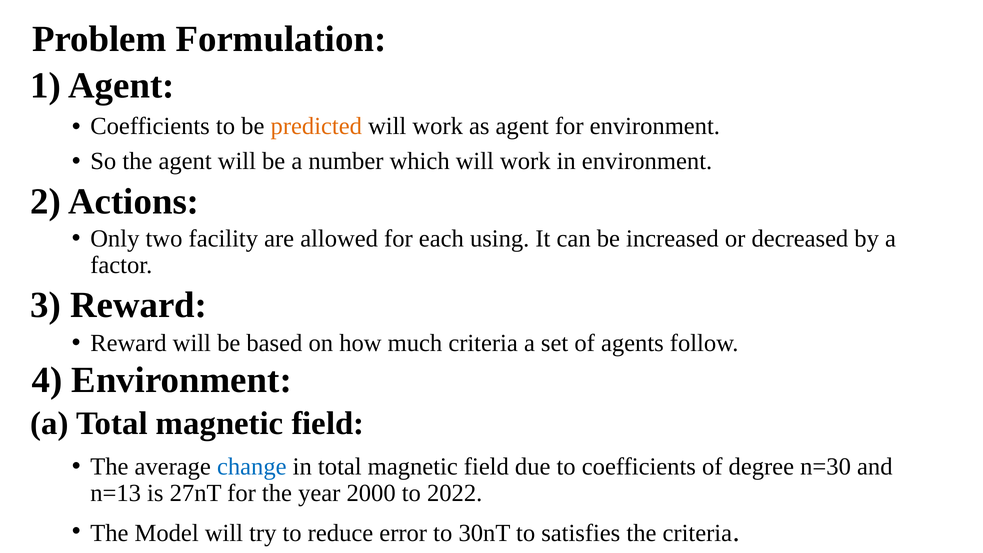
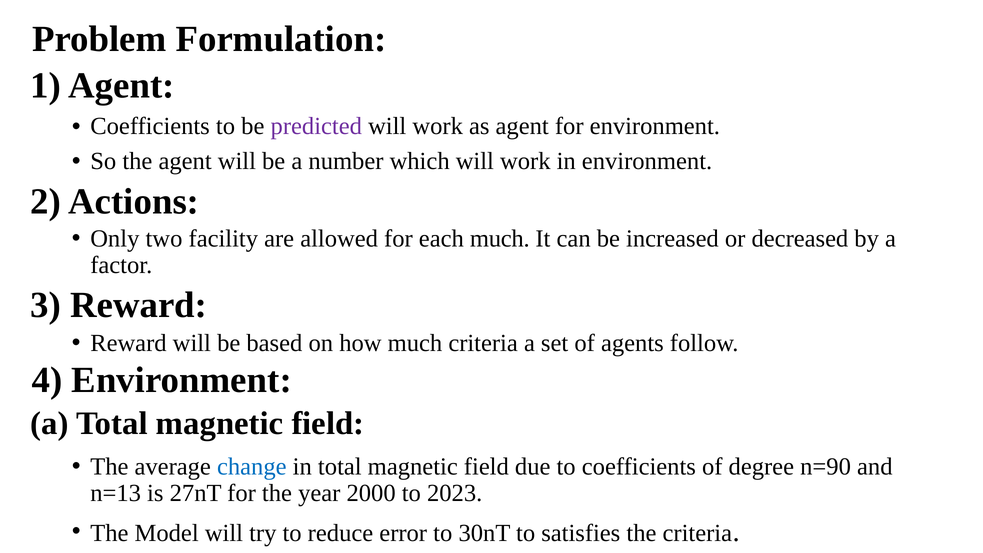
predicted colour: orange -> purple
each using: using -> much
n=30: n=30 -> n=90
2022: 2022 -> 2023
